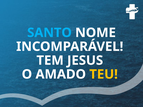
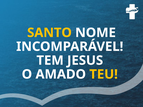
SANTO colour: light blue -> yellow
